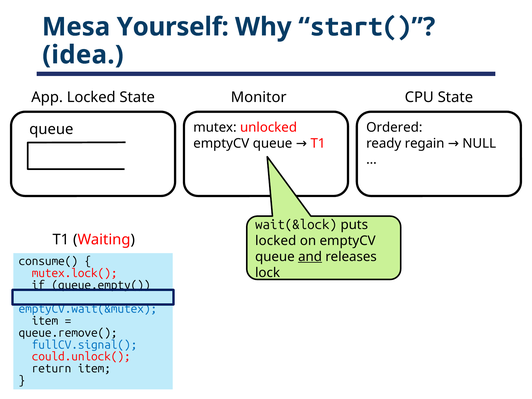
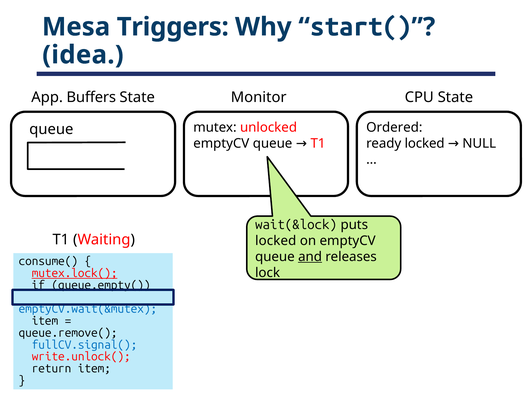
Yourself: Yourself -> Triggers
App Locked: Locked -> Buffers
ready regain: regain -> locked
mutex.lock( underline: none -> present
could.unlock(: could.unlock( -> write.unlock(
